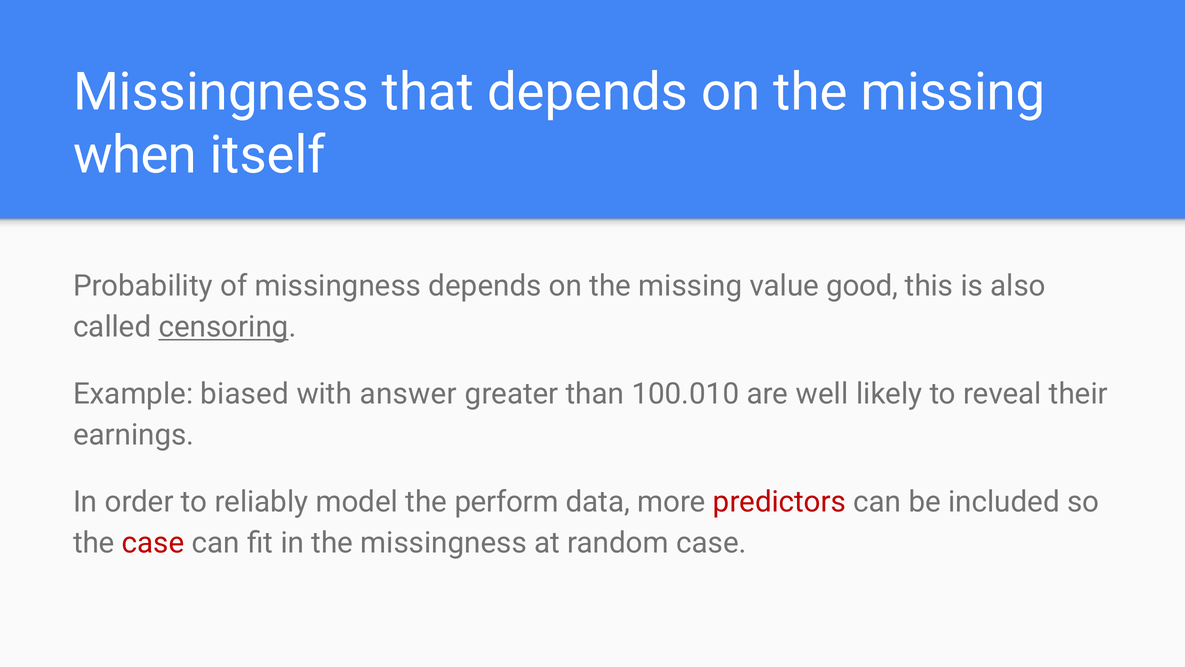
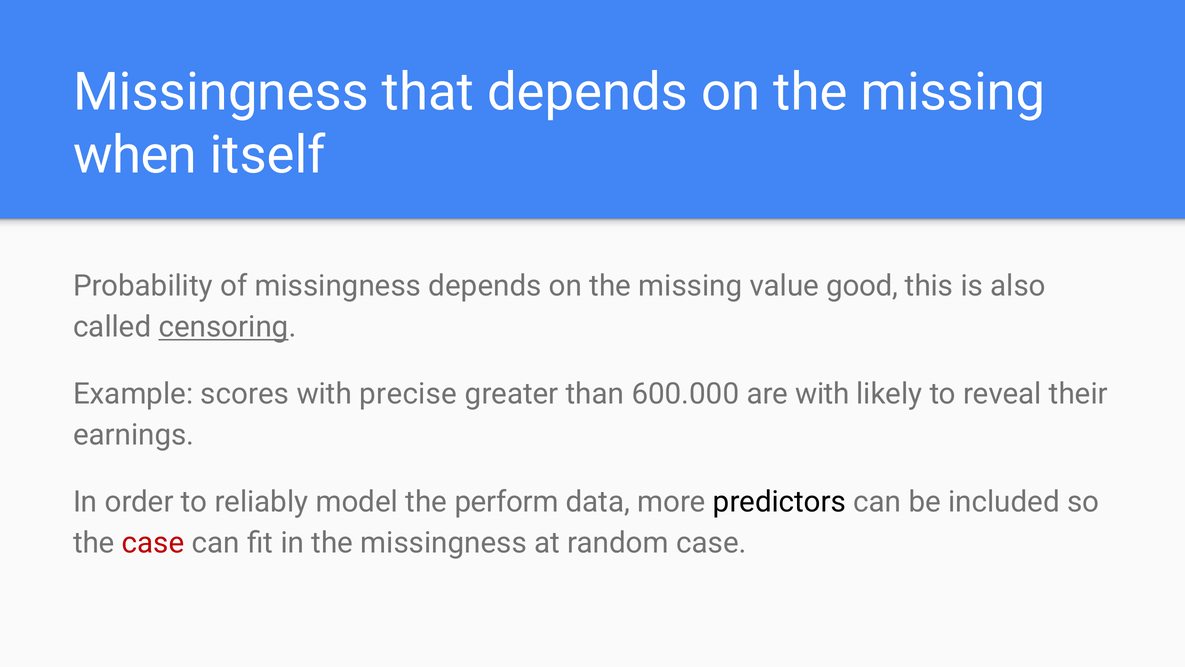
biased: biased -> scores
answer: answer -> precise
100.010: 100.010 -> 600.000
are well: well -> with
predictors colour: red -> black
